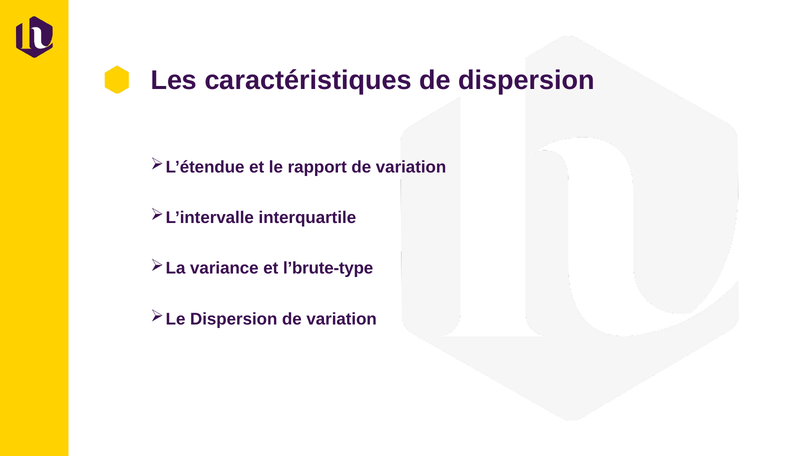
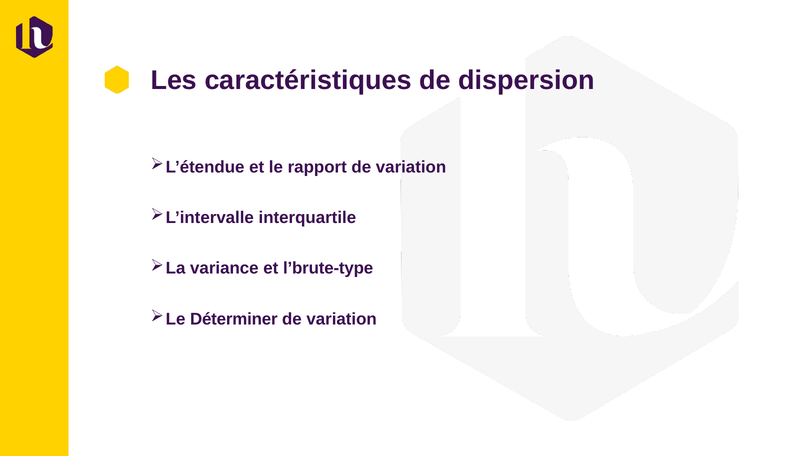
Dispersion at (234, 319): Dispersion -> Déterminer
